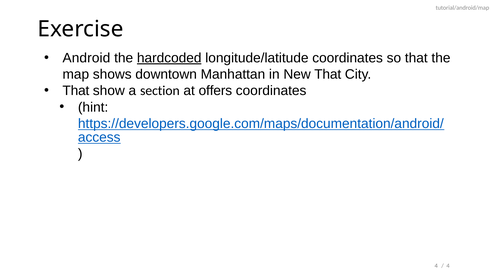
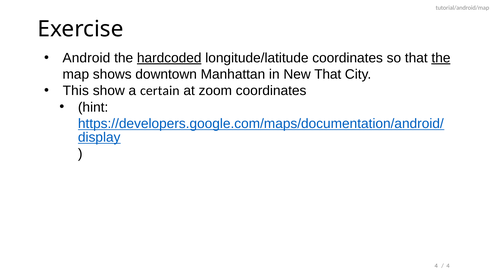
the at (441, 58) underline: none -> present
That at (76, 91): That -> This
section: section -> certain
offers: offers -> zoom
access: access -> display
